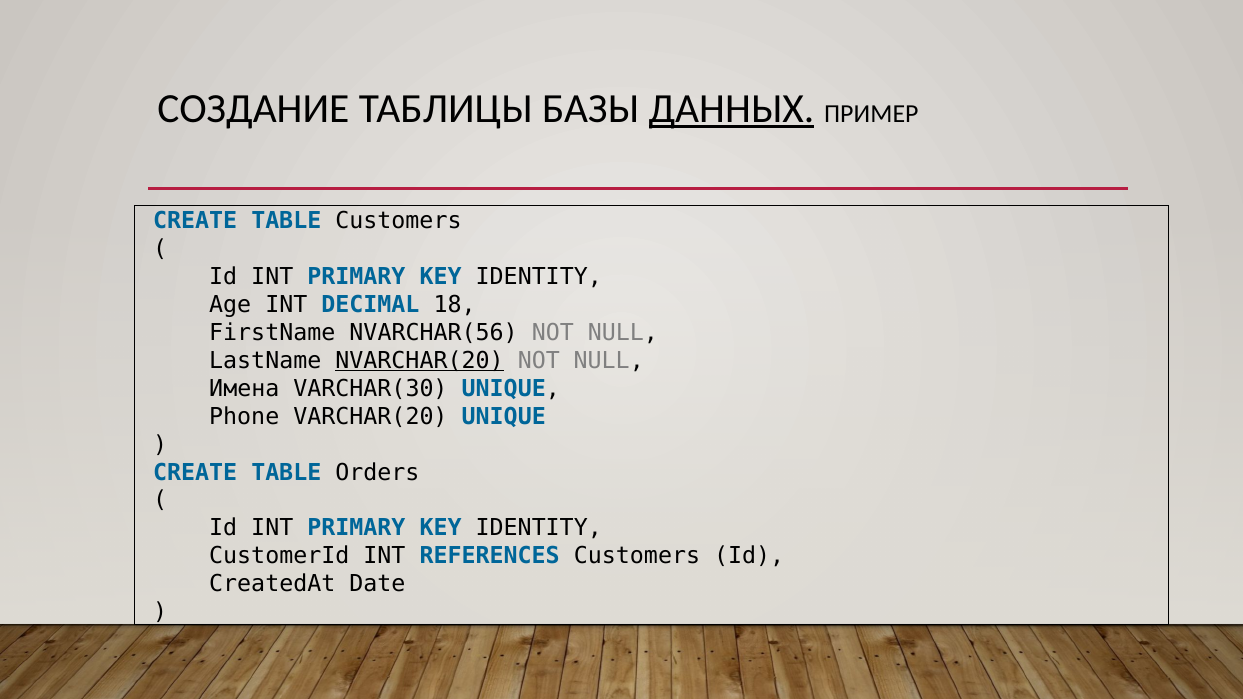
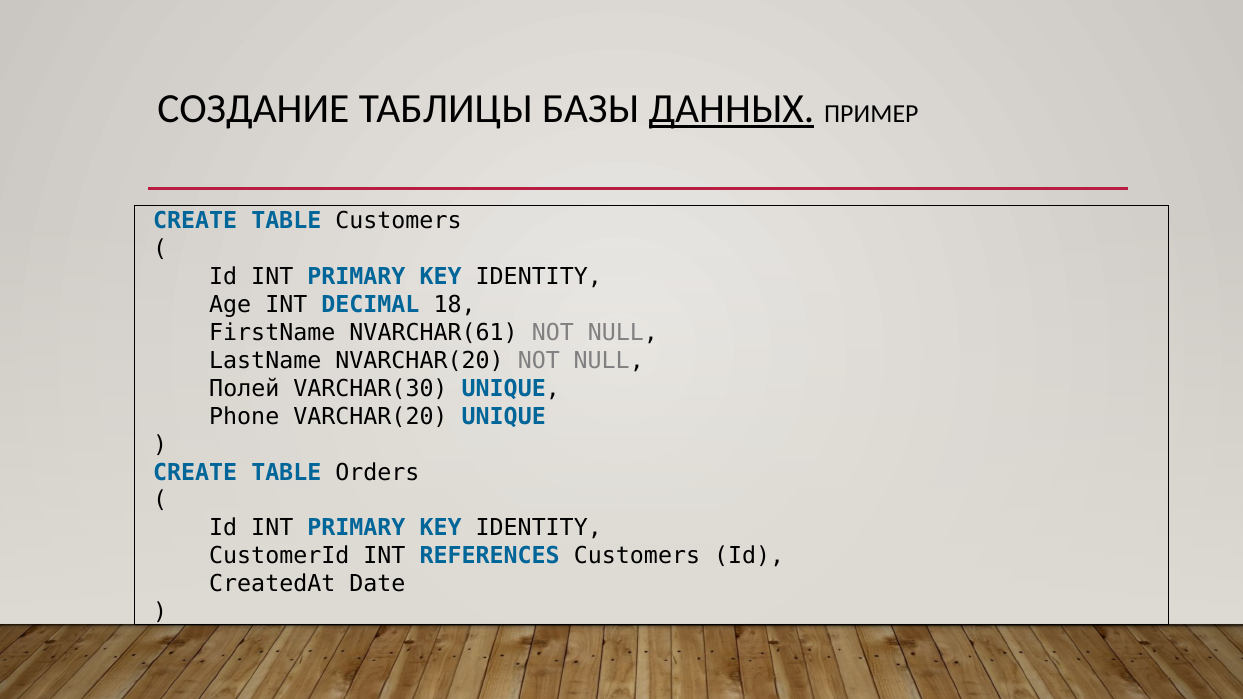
NVARCHAR(56: NVARCHAR(56 -> NVARCHAR(61
NVARCHAR(20 underline: present -> none
Имена: Имена -> Полей
